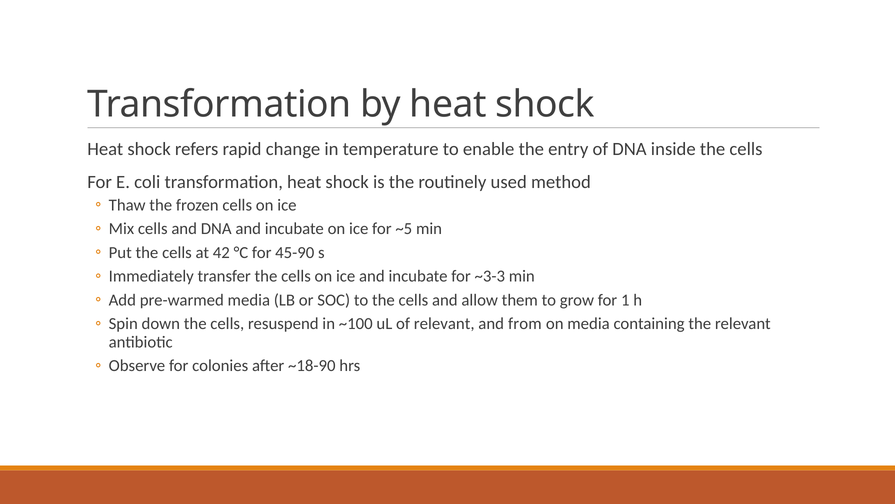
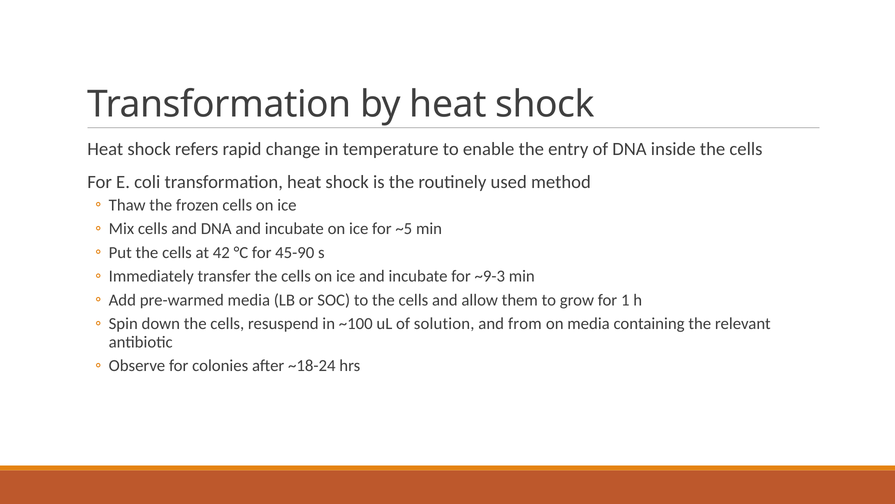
~3-3: ~3-3 -> ~9-3
of relevant: relevant -> solution
~18-90: ~18-90 -> ~18-24
